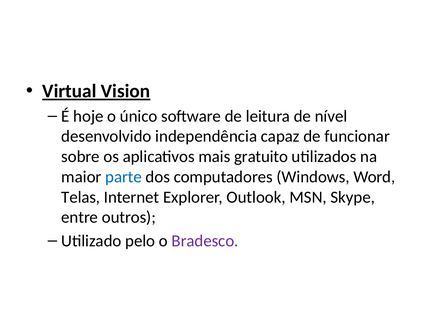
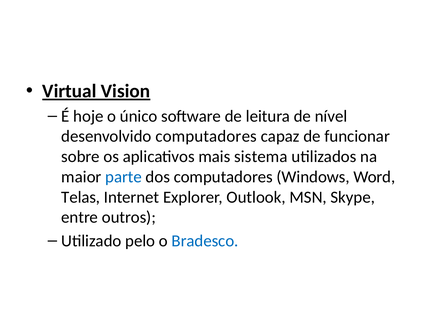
desenvolvido independência: independência -> computadores
gratuito: gratuito -> sistema
Bradesco colour: purple -> blue
